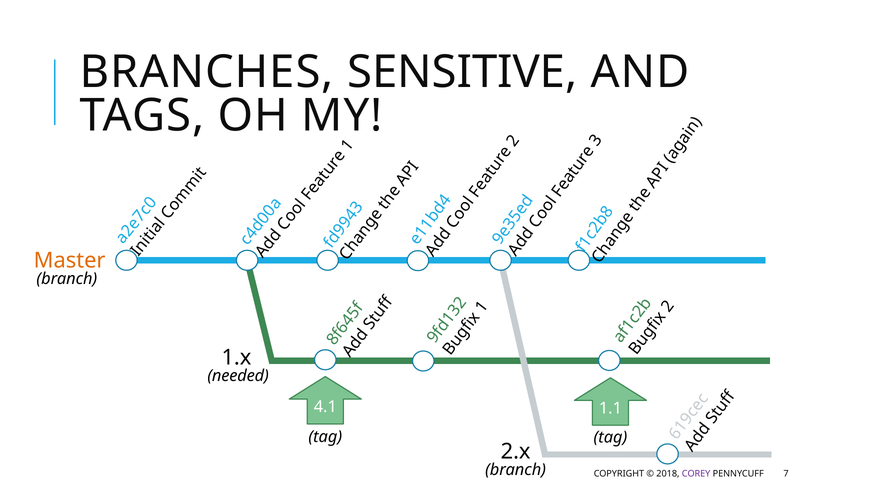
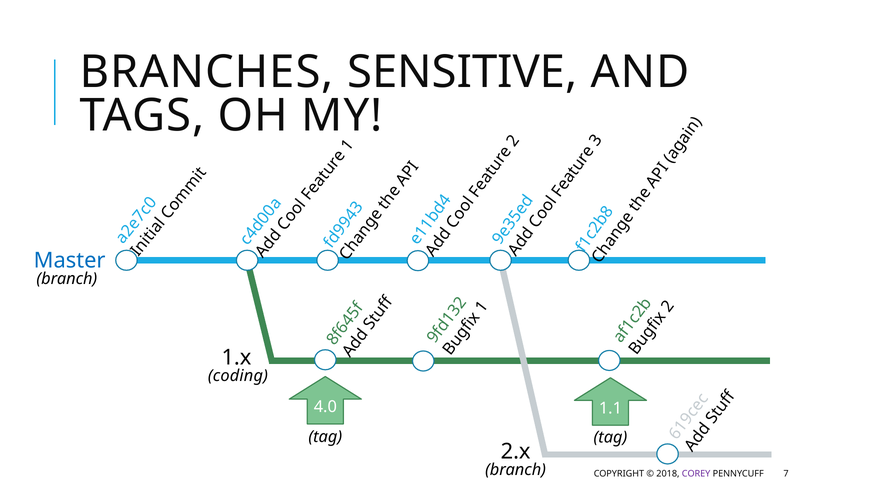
Master colour: orange -> blue
needed: needed -> coding
4.1: 4.1 -> 4.0
